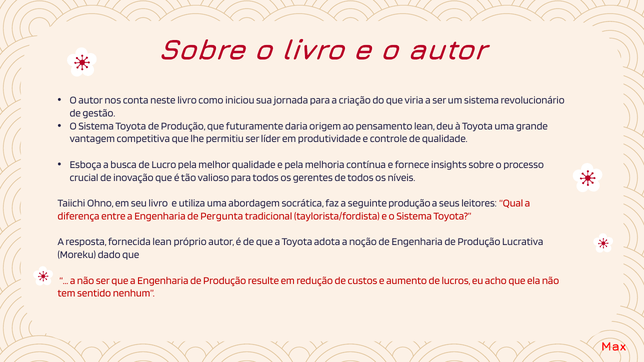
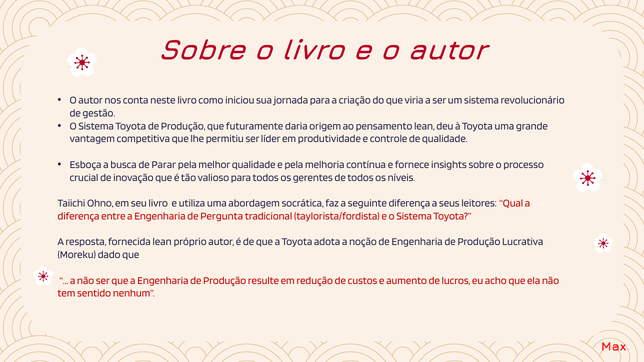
Lucro: Lucro -> Parar
seguinte produção: produção -> diferença
